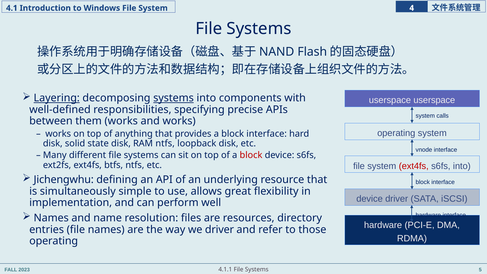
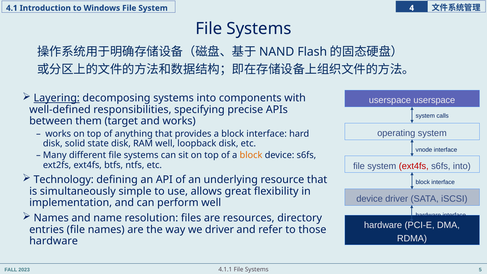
systems at (174, 98) underline: present -> none
them works: works -> target
RAM ntfs: ntfs -> well
block at (251, 155) colour: red -> orange
Jichengwhu: Jichengwhu -> Technology
operating at (54, 241): operating -> hardware
